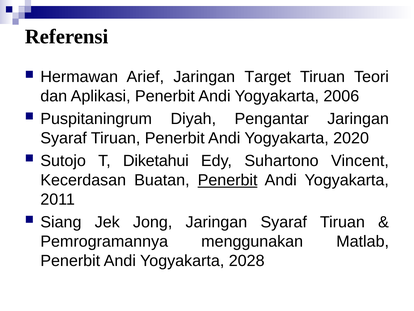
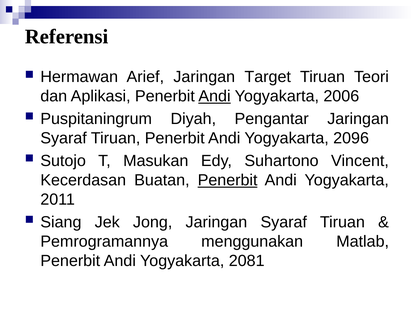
Andi at (214, 96) underline: none -> present
2020: 2020 -> 2096
Diketahui: Diketahui -> Masukan
2028: 2028 -> 2081
